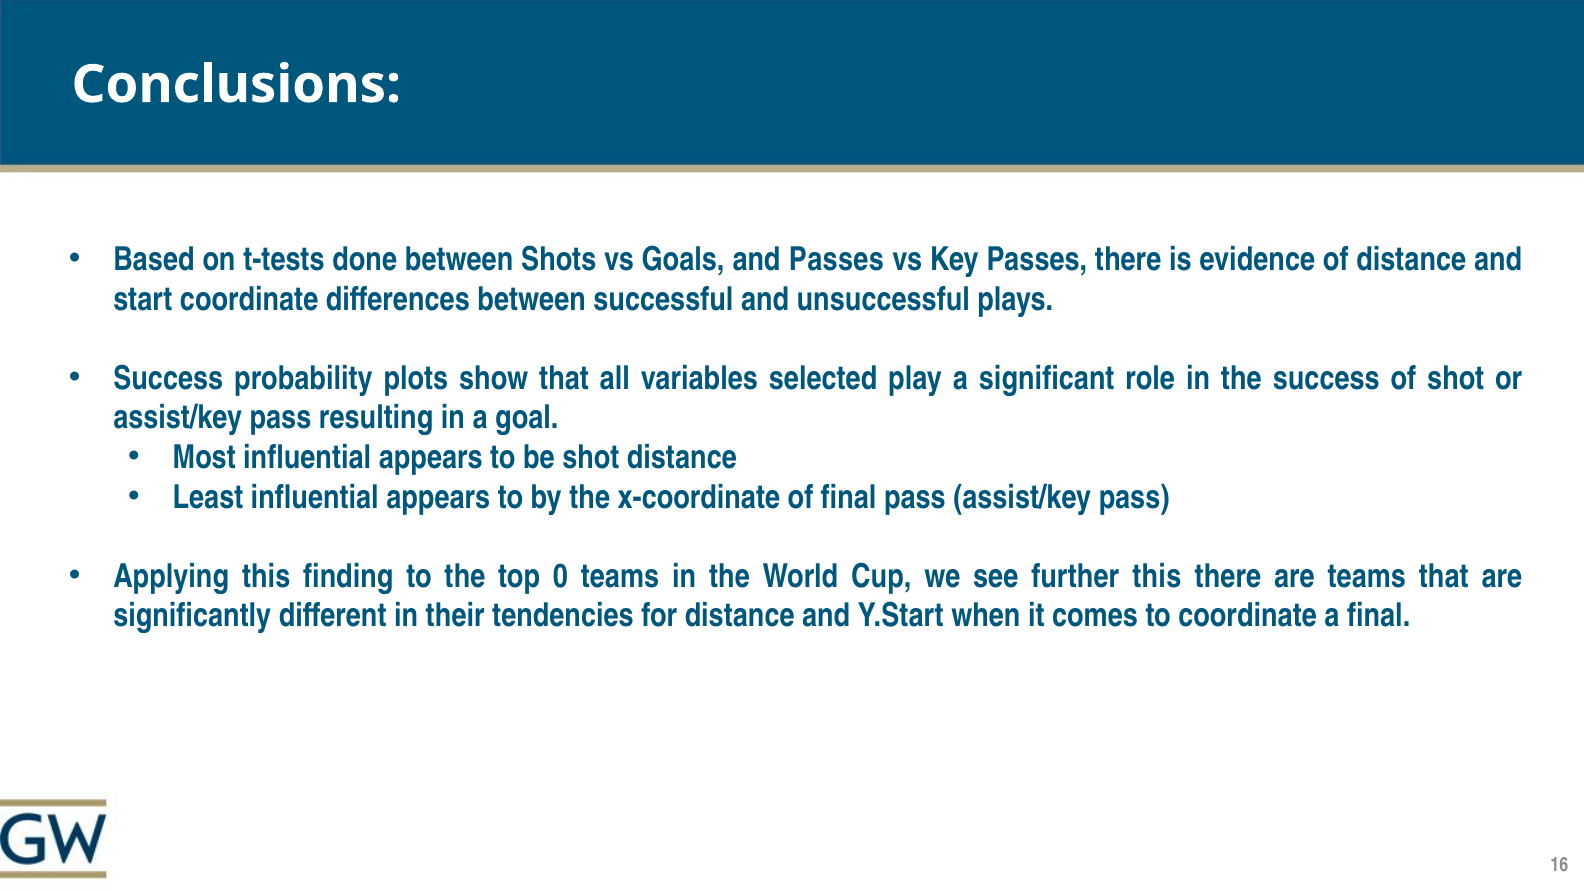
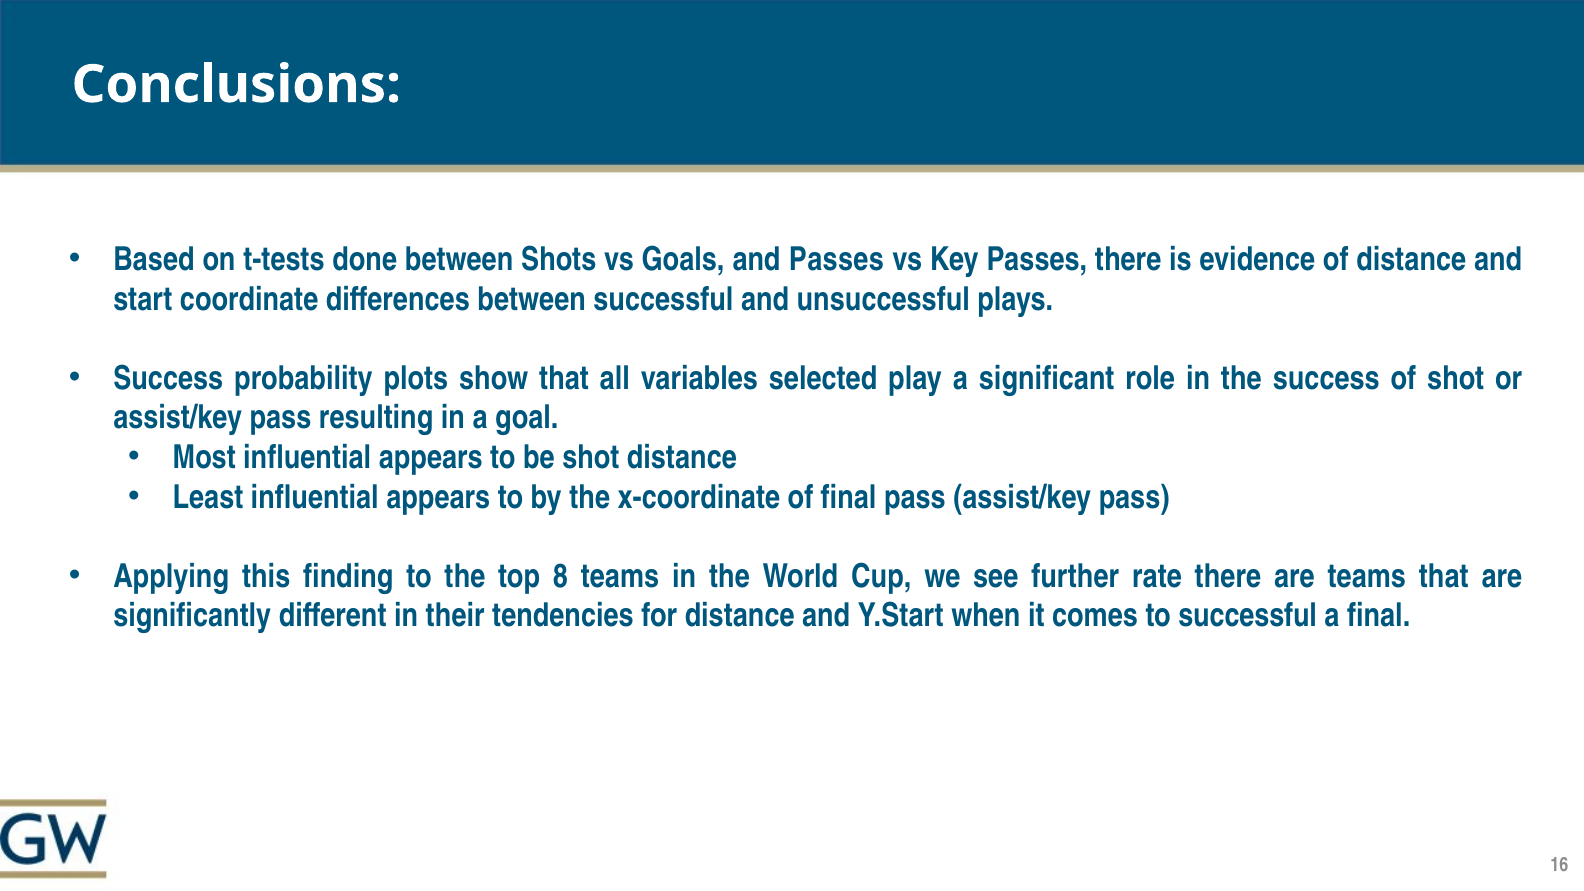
0: 0 -> 8
further this: this -> rate
to coordinate: coordinate -> successful
